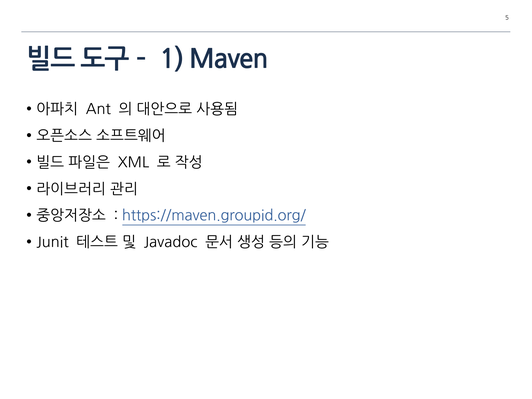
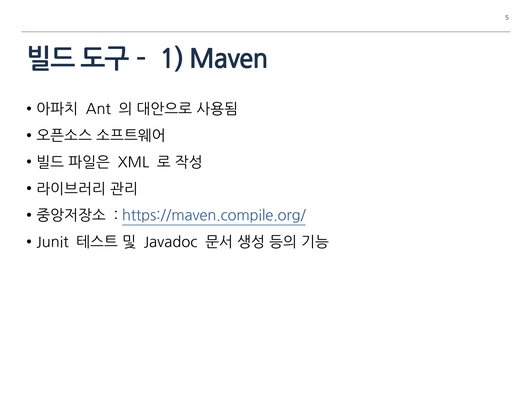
https://maven.groupid.org/: https://maven.groupid.org/ -> https://maven.compile.org/
